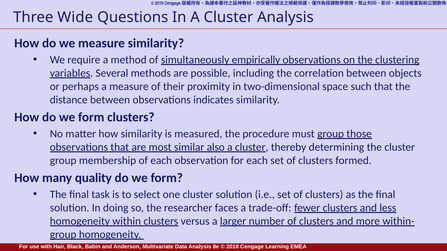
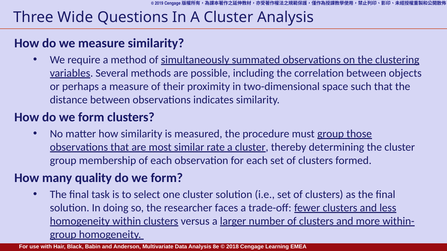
empirically: empirically -> summated
also: also -> rate
